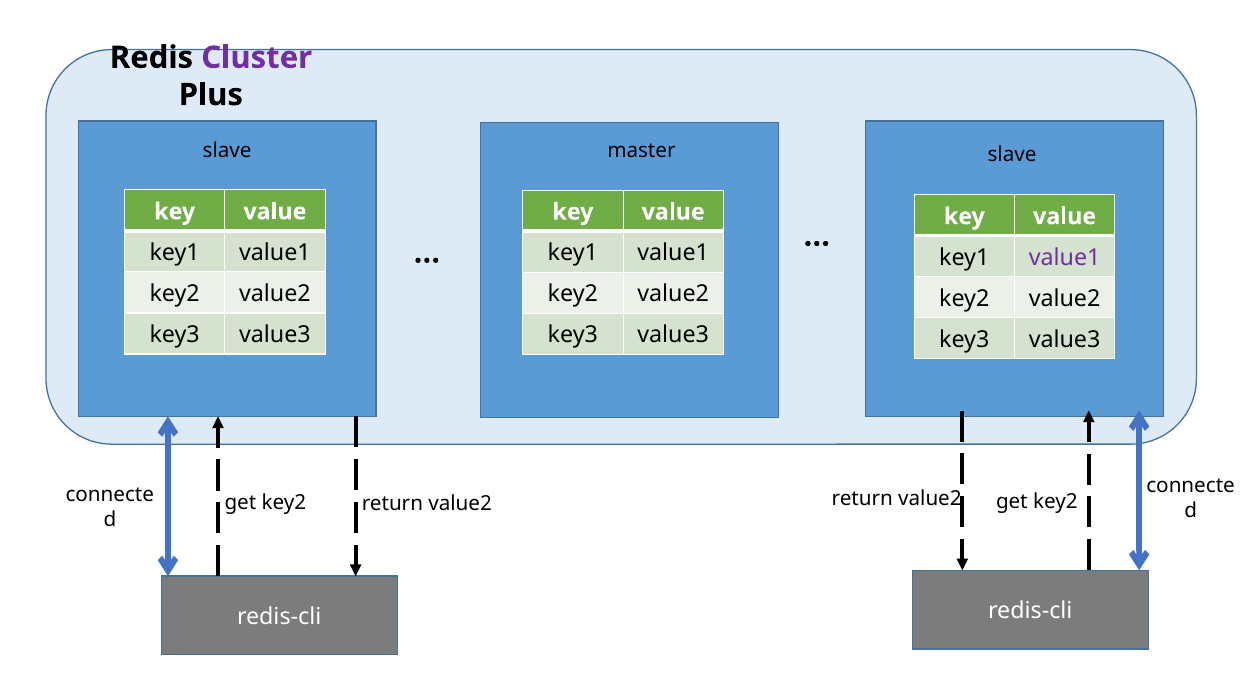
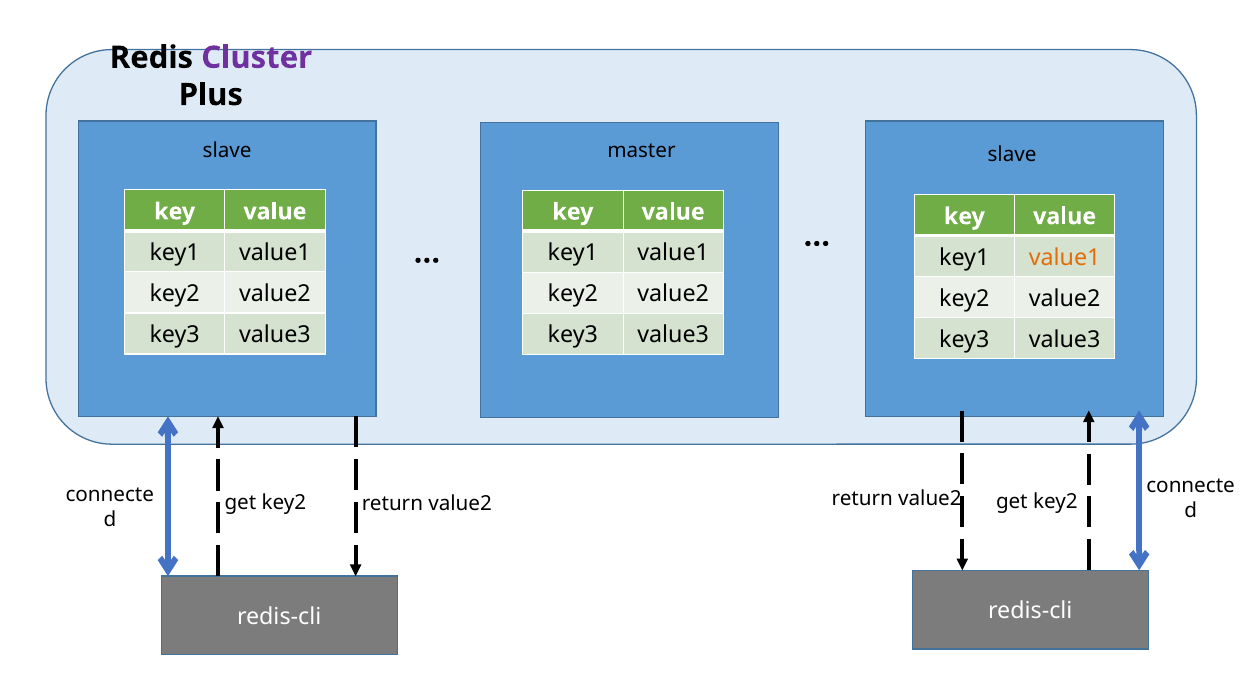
value1 at (1065, 257) colour: purple -> orange
